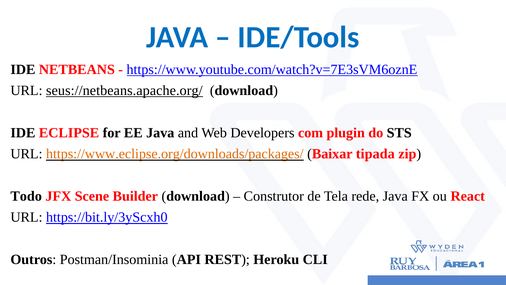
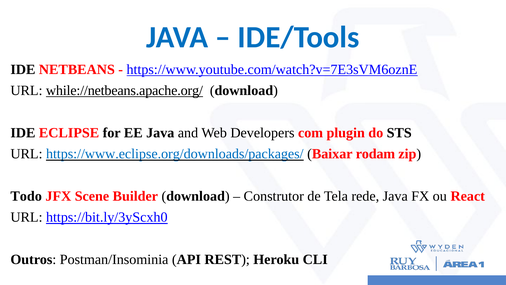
seus://netbeans.apache.org/: seus://netbeans.apache.org/ -> while://netbeans.apache.org/
https://www.eclipse.org/downloads/packages/ colour: orange -> blue
tipada: tipada -> rodam
